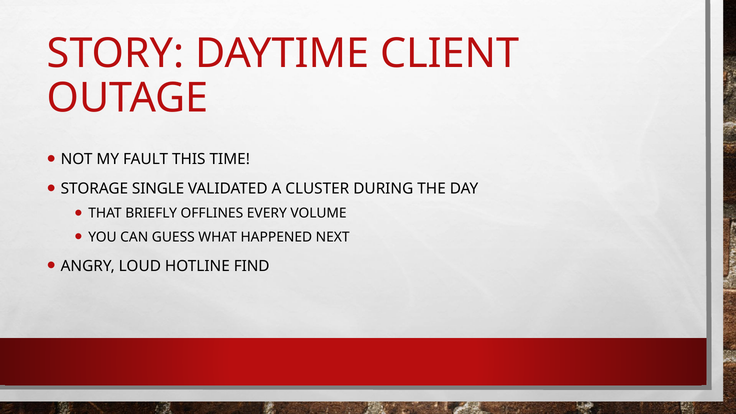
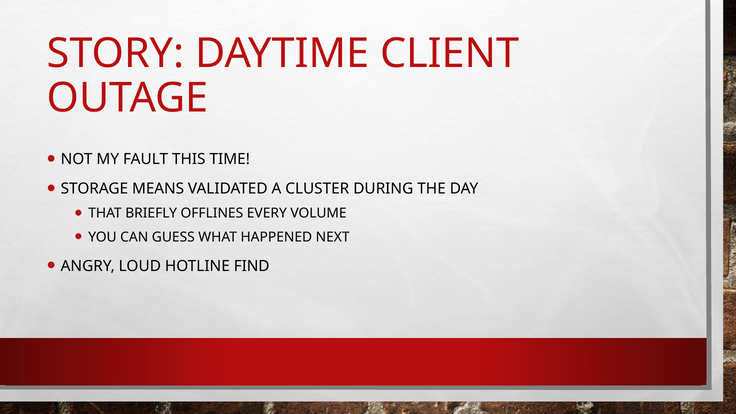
SINGLE: SINGLE -> MEANS
